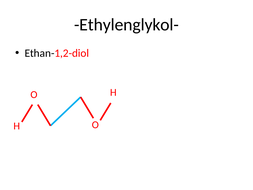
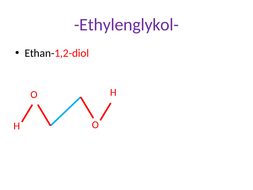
Ethylenglykol- colour: black -> purple
